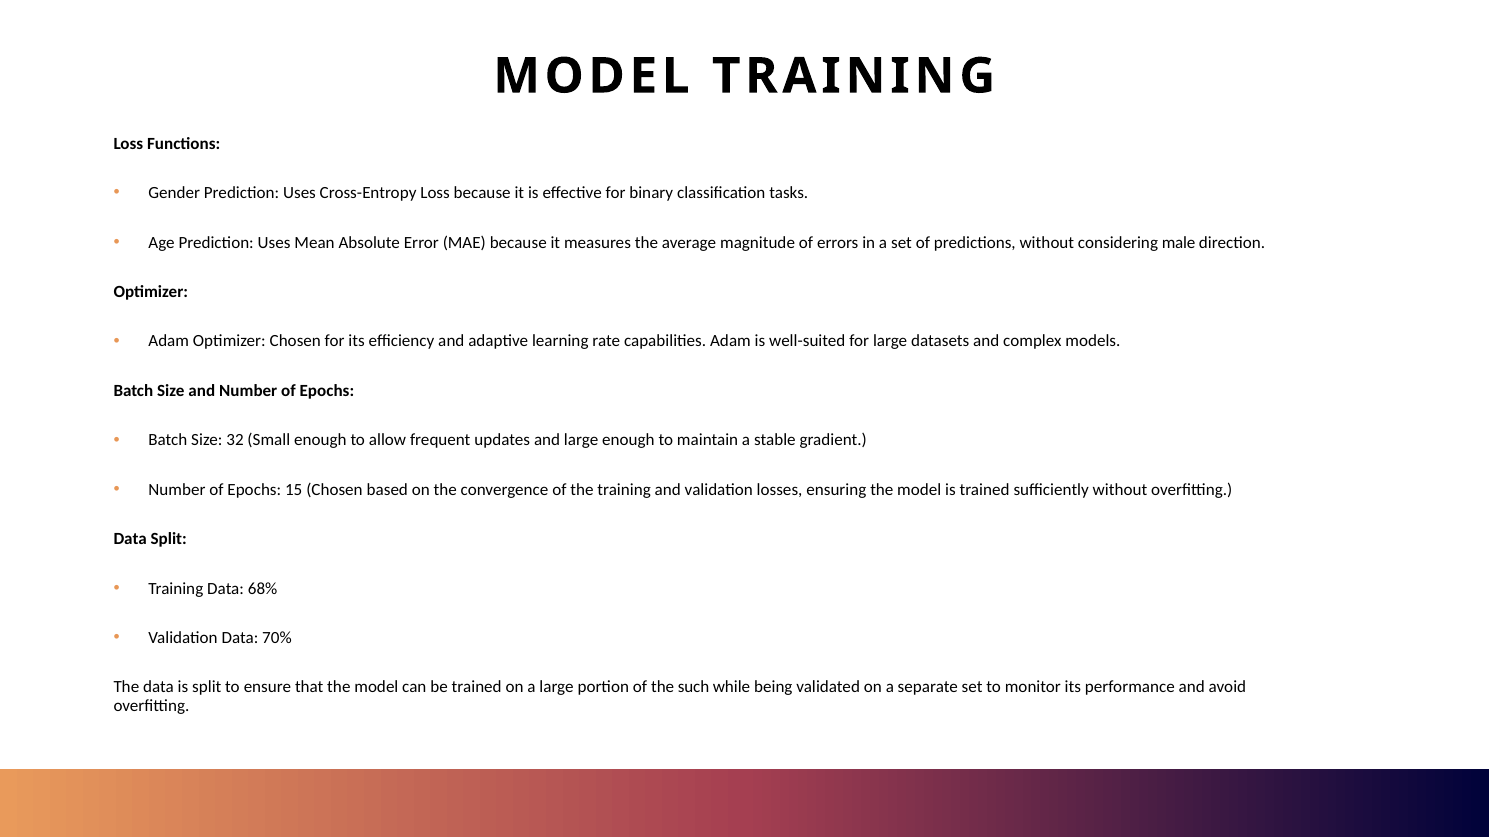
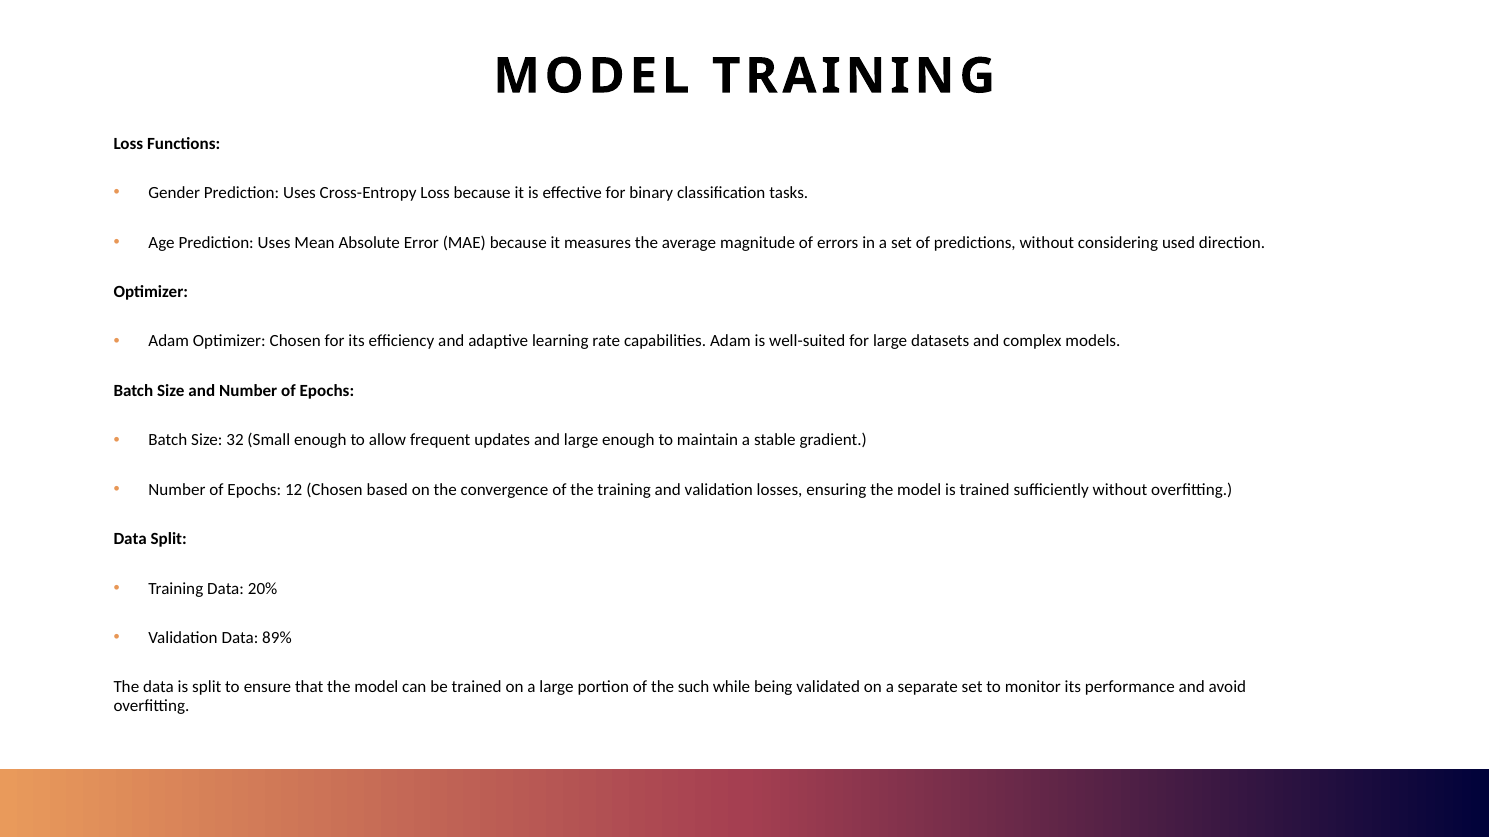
male: male -> used
15: 15 -> 12
68%: 68% -> 20%
70%: 70% -> 89%
